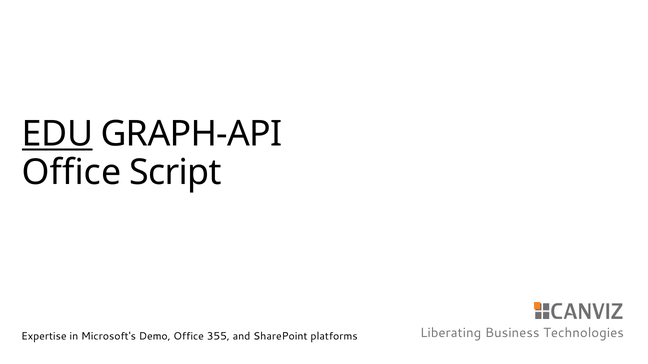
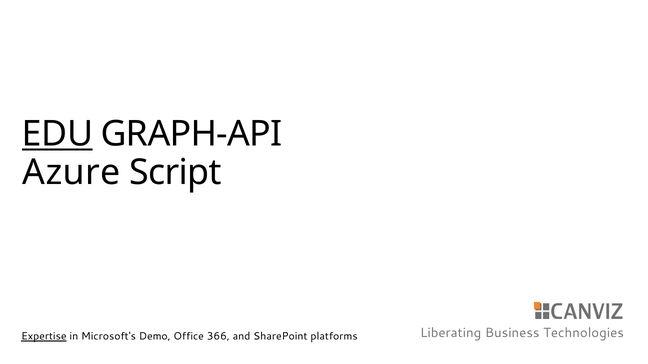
Office at (72, 173): Office -> Azure
Expertise underline: none -> present
355: 355 -> 366
